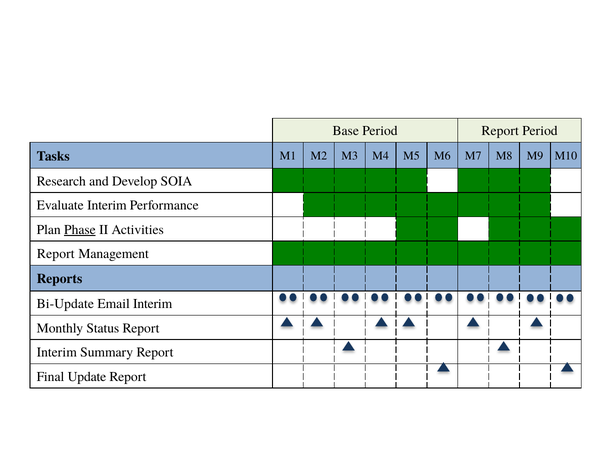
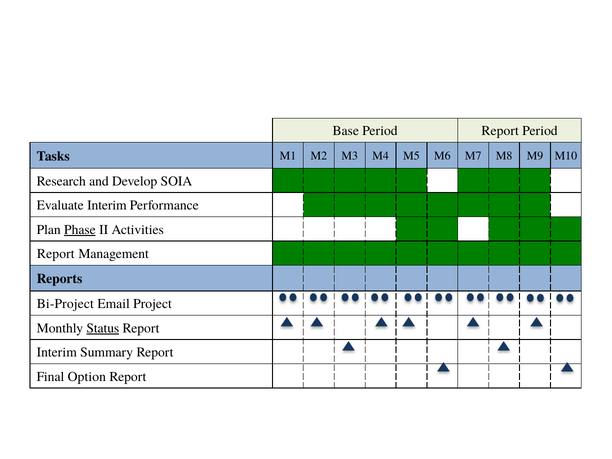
Bi-Update: Bi-Update -> Bi-Project
Email Interim: Interim -> Project
Status underline: none -> present
Update: Update -> Option
